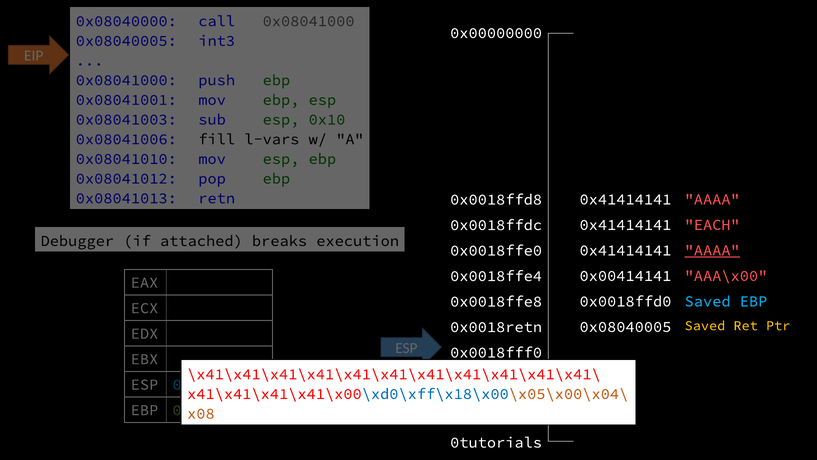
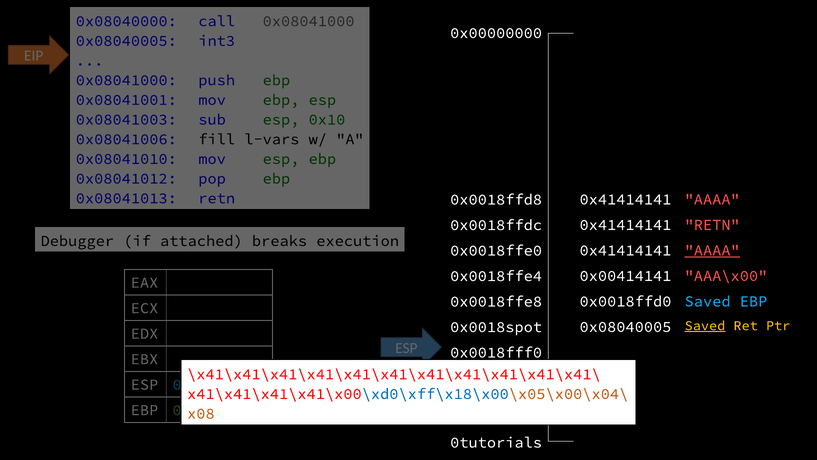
0x41414141 EACH: EACH -> RETN
Saved at (705, 325) underline: none -> present
0x0018retn: 0x0018retn -> 0x0018spot
